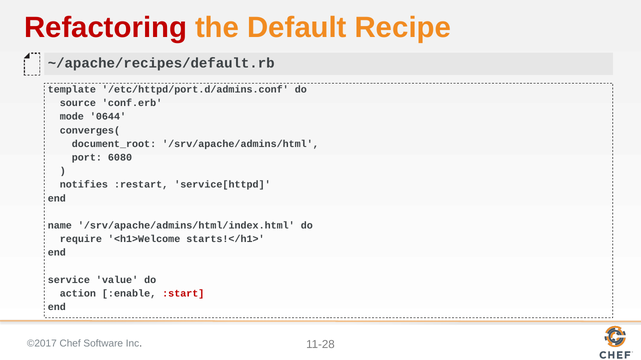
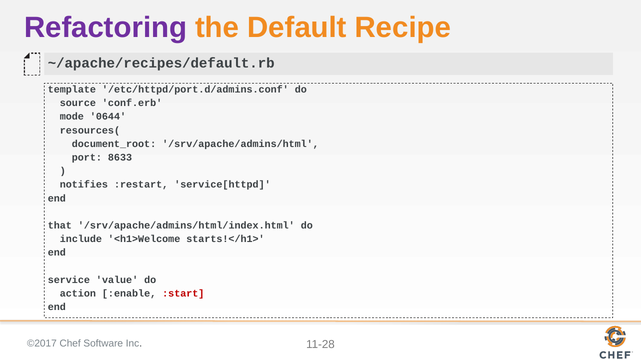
Refactoring colour: red -> purple
converges(: converges( -> resources(
6080: 6080 -> 8633
name: name -> that
require: require -> include
